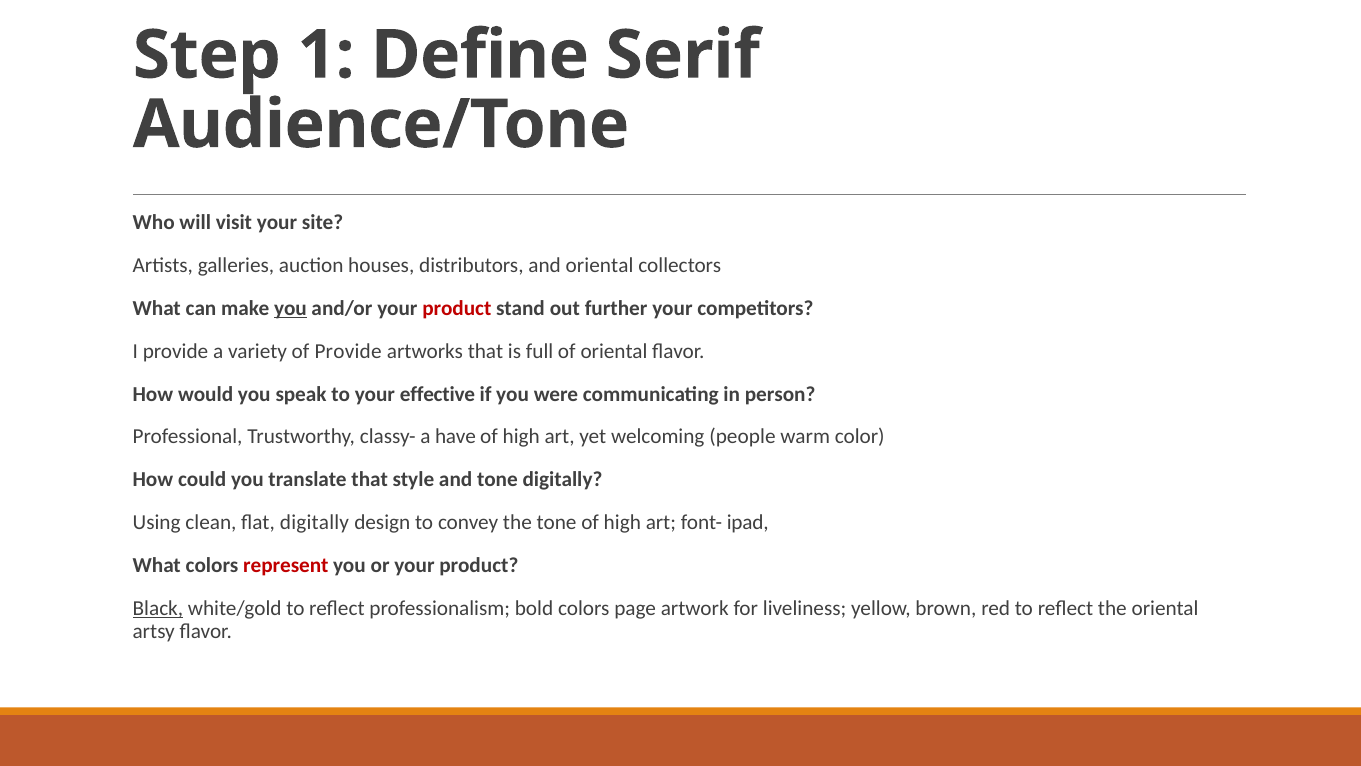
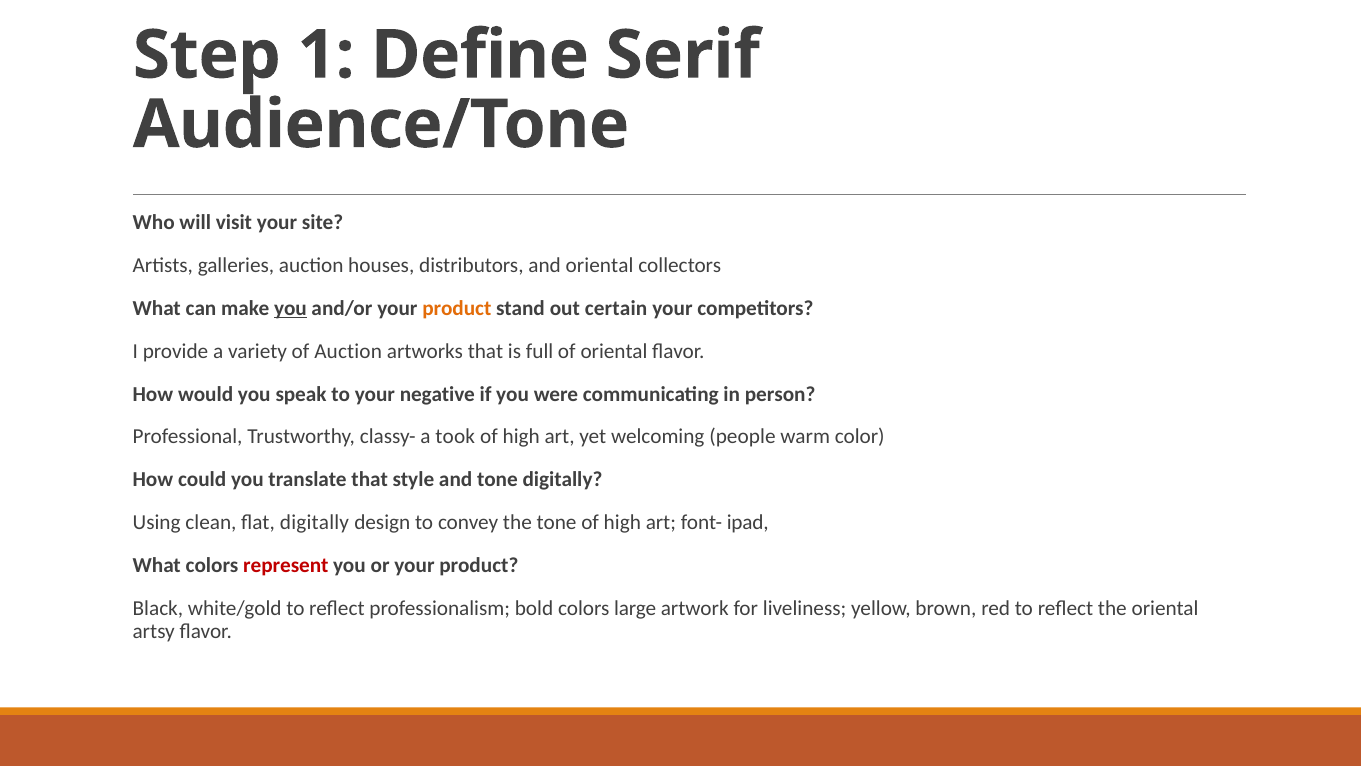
product at (457, 308) colour: red -> orange
further: further -> certain
of Provide: Provide -> Auction
effective: effective -> negative
have: have -> took
Black underline: present -> none
page: page -> large
